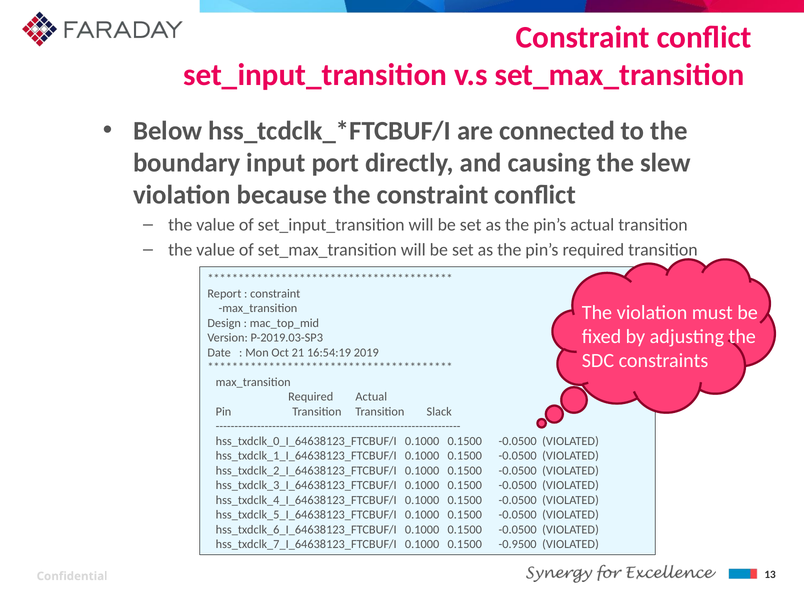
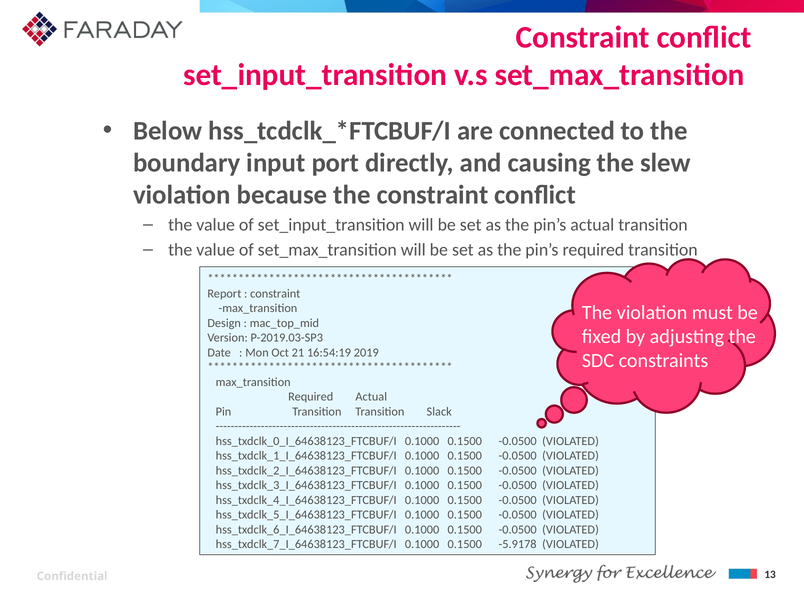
-0.9500: -0.9500 -> -5.9178
